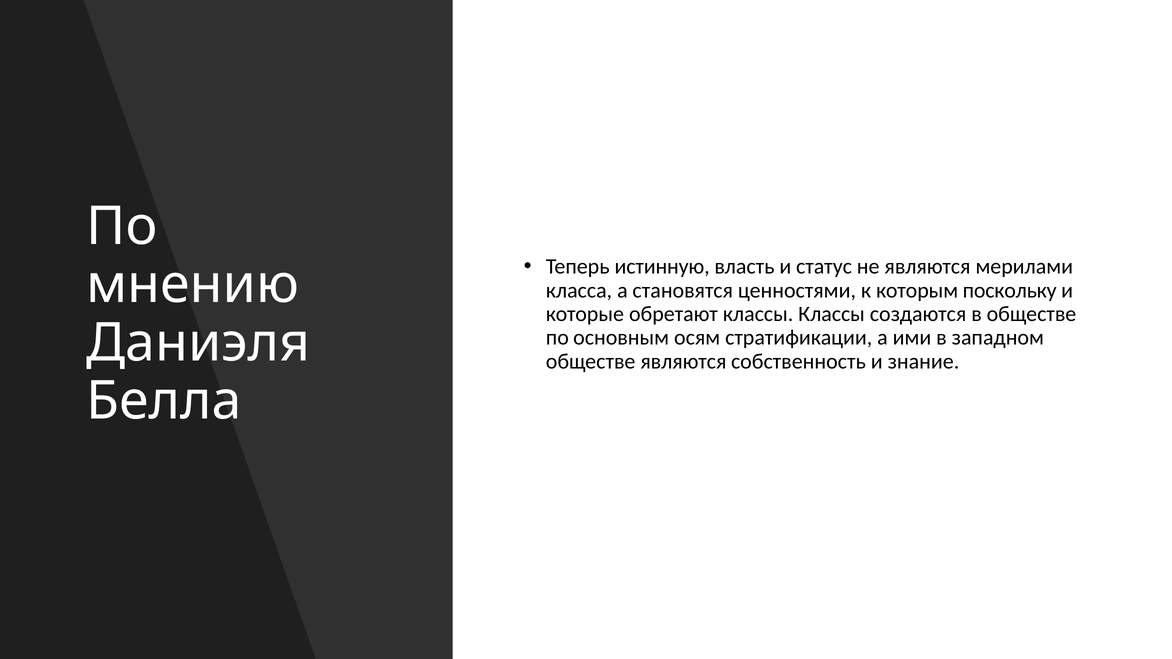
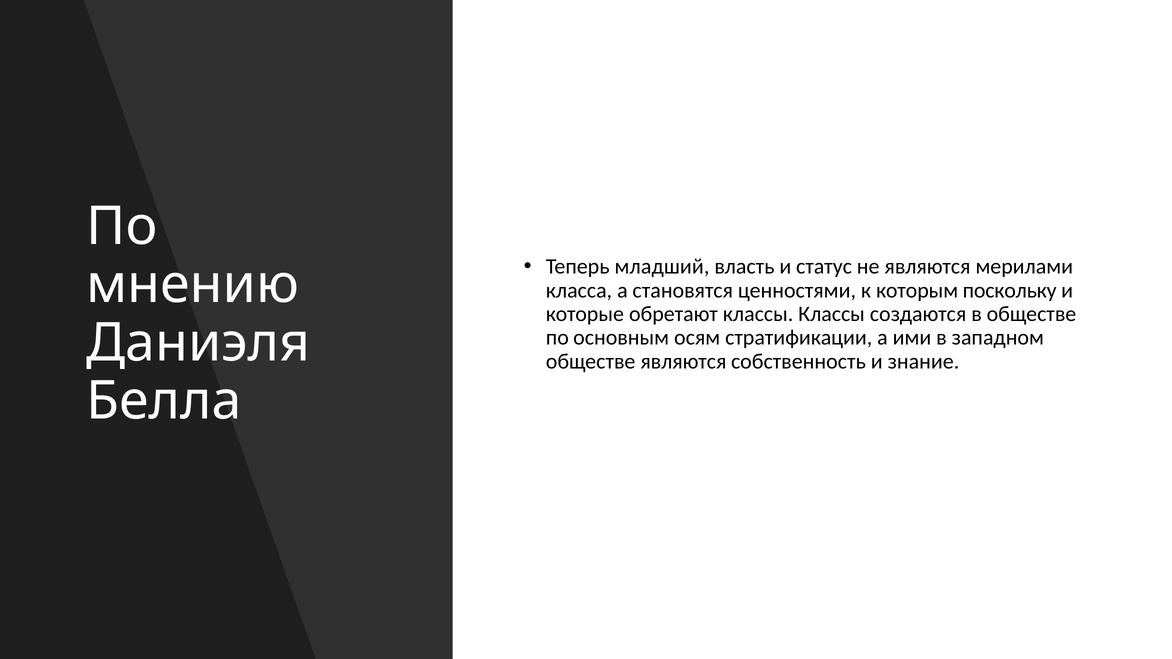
истинную: истинную -> младший
